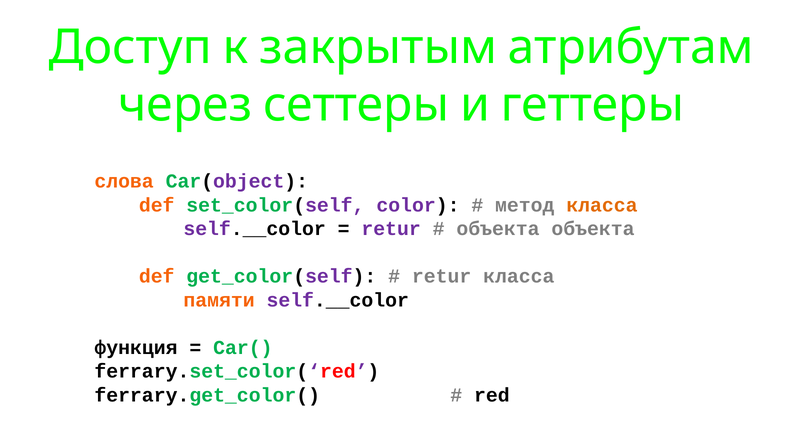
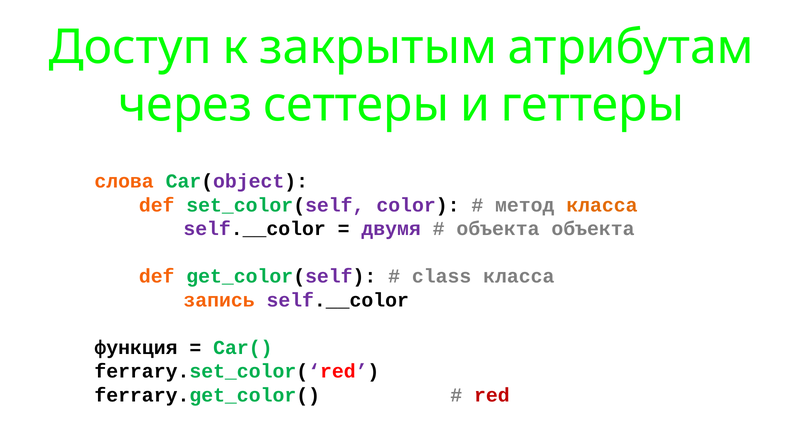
retur at (391, 229): retur -> двумя
retur at (442, 276): retur -> class
памяти: памяти -> запись
red colour: black -> red
